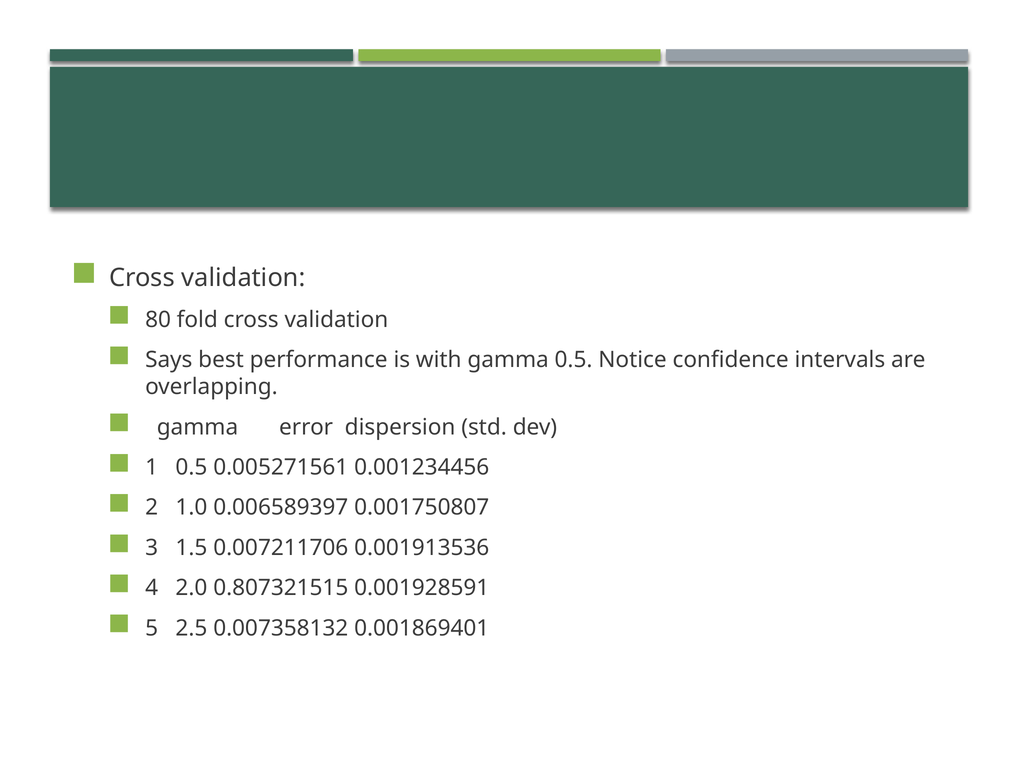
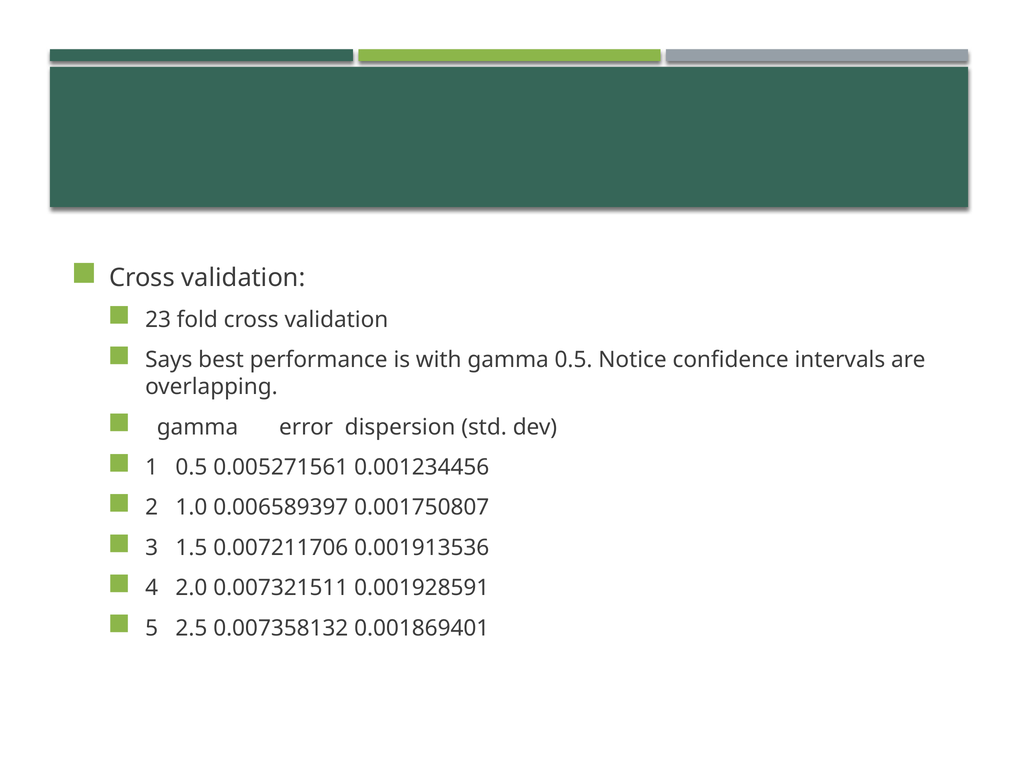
80: 80 -> 23
0.807321515: 0.807321515 -> 0.007321511
